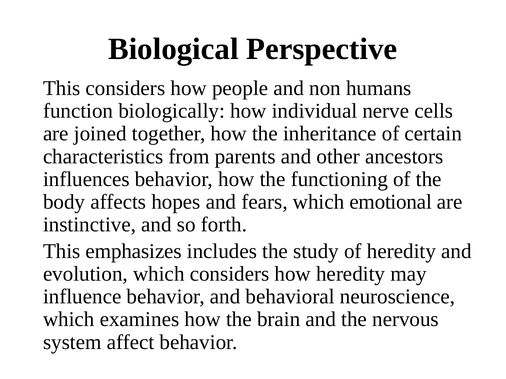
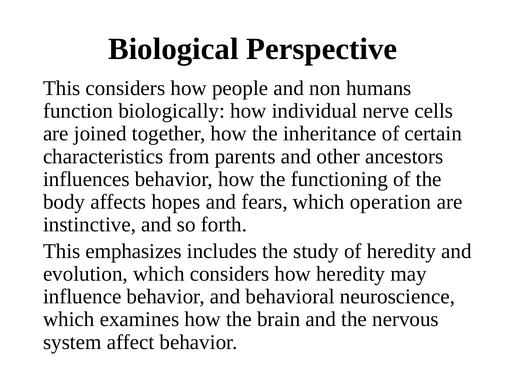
emotional: emotional -> operation
